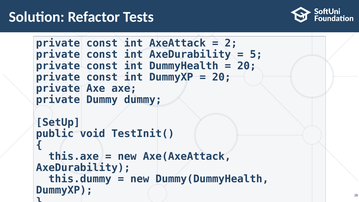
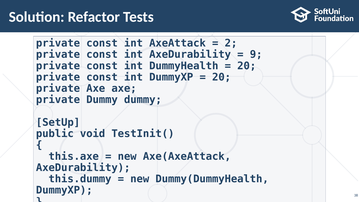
5: 5 -> 9
